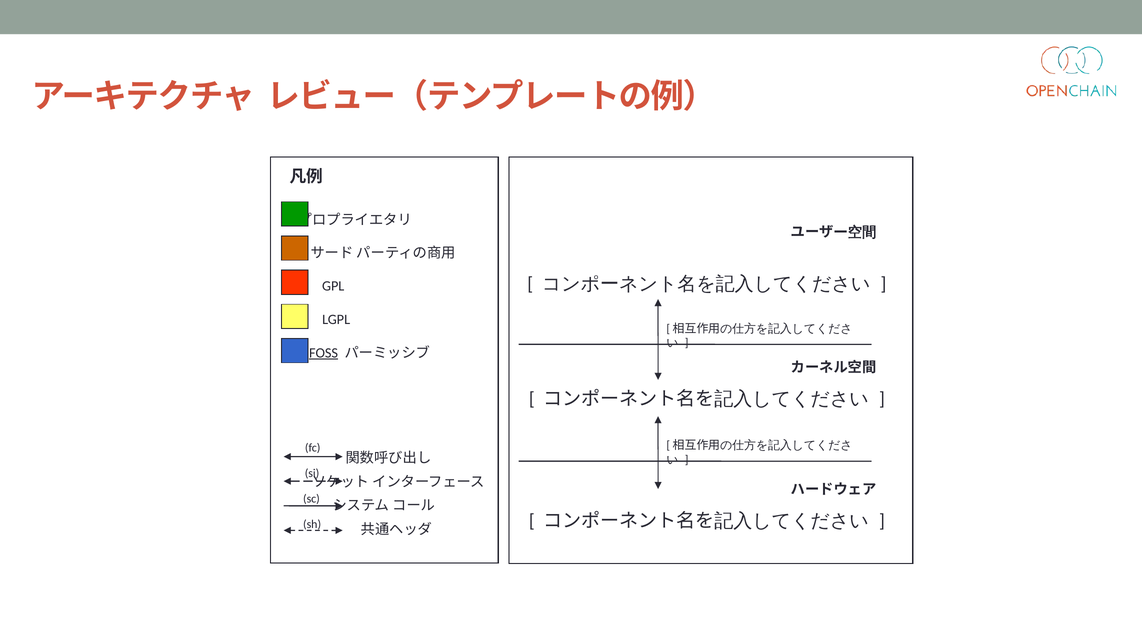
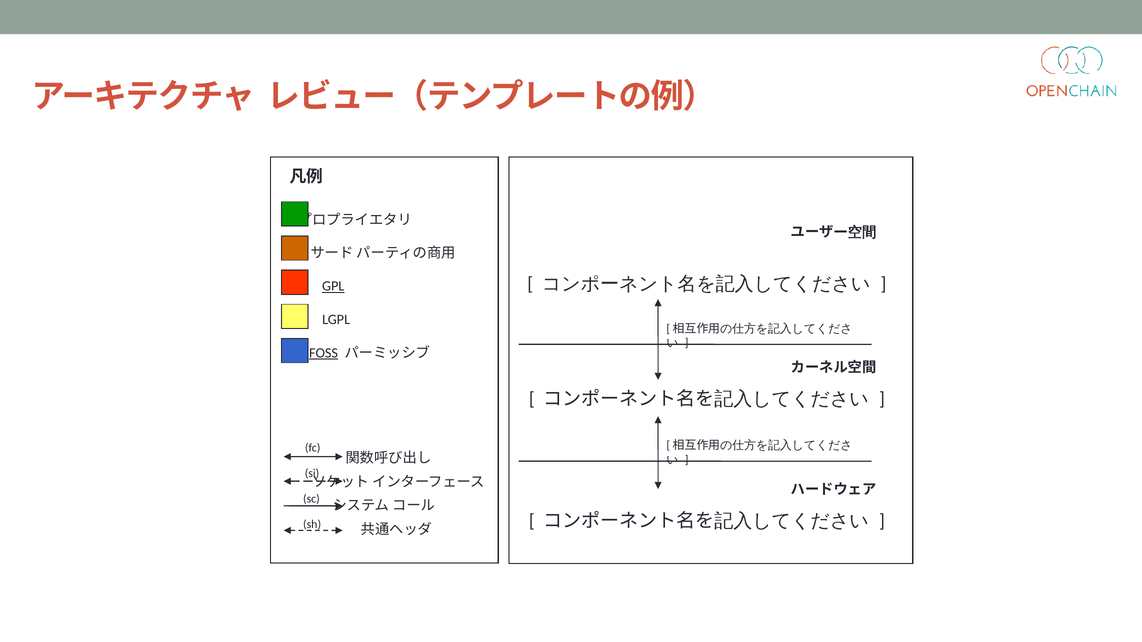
GPL underline: none -> present
